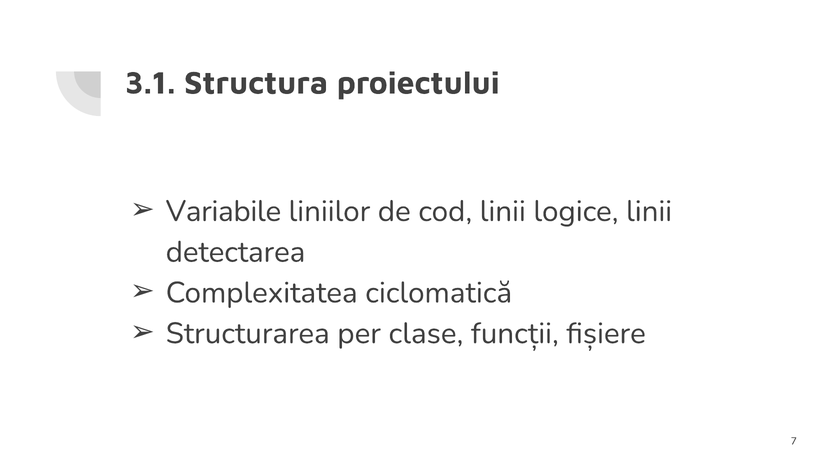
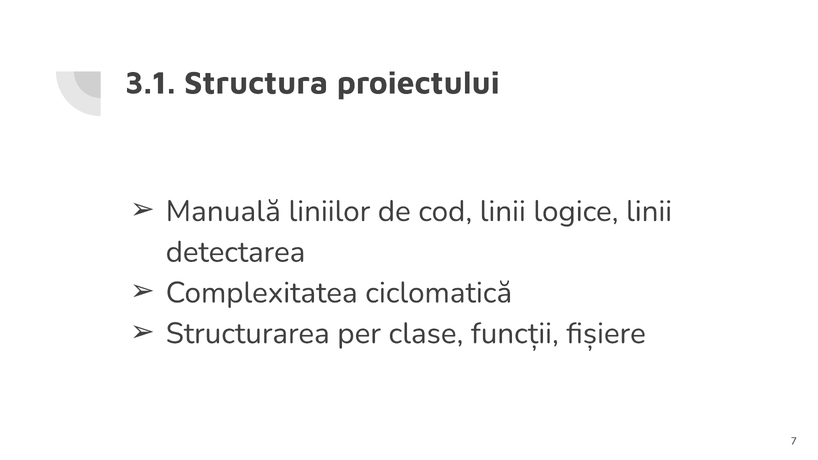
Variabile: Variabile -> Manuală
